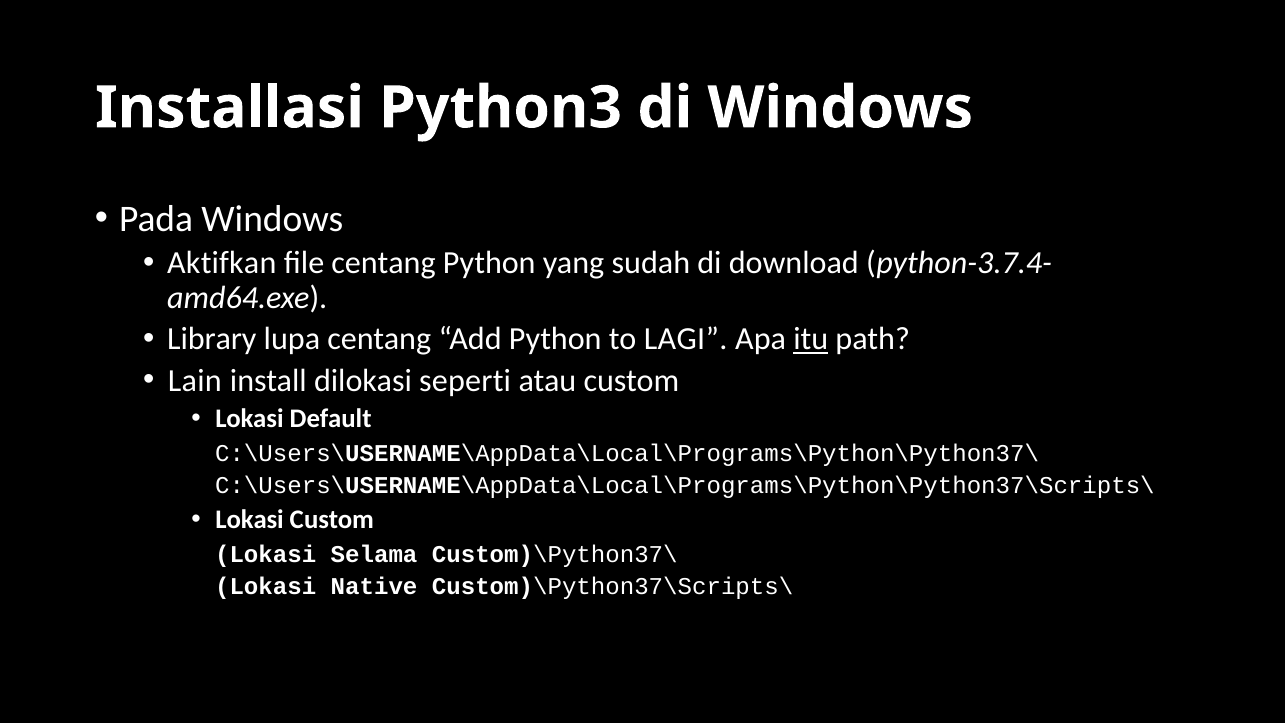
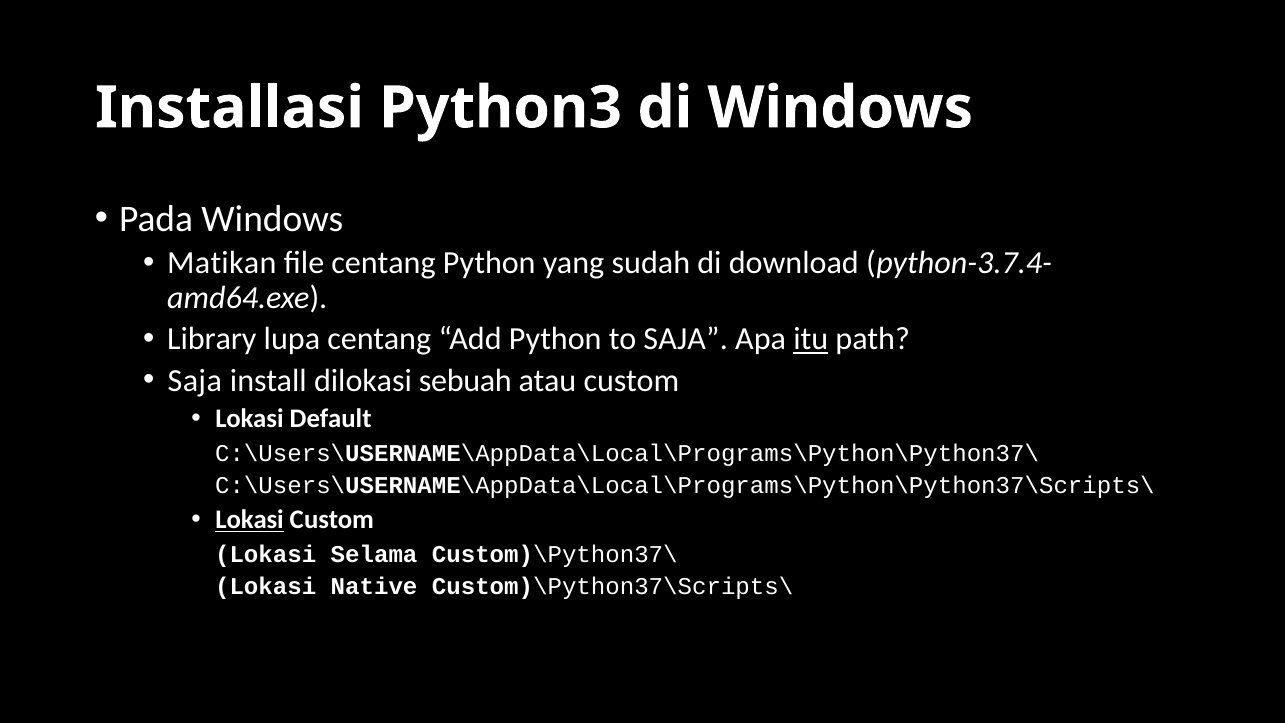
Aktifkan: Aktifkan -> Matikan
to LAGI: LAGI -> SAJA
Lain at (195, 380): Lain -> Saja
seperti: seperti -> sebuah
Lokasi at (250, 520) underline: none -> present
